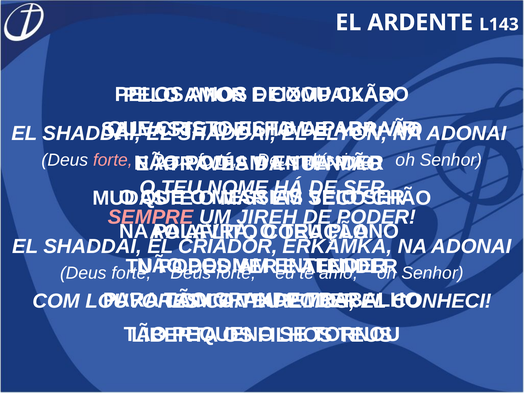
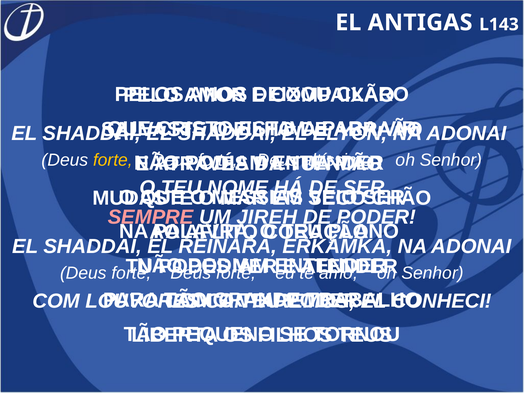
ARDENTE: ARDENTE -> ANTIGAS
forte at (113, 160) colour: pink -> yellow
CRIADOR: CRIADOR -> REINARÁ
